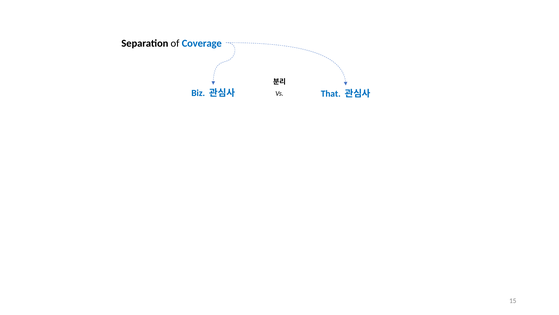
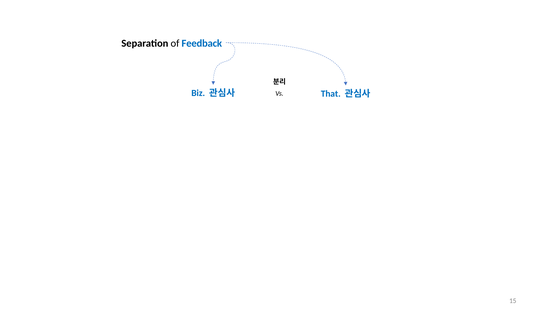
Coverage: Coverage -> Feedback
